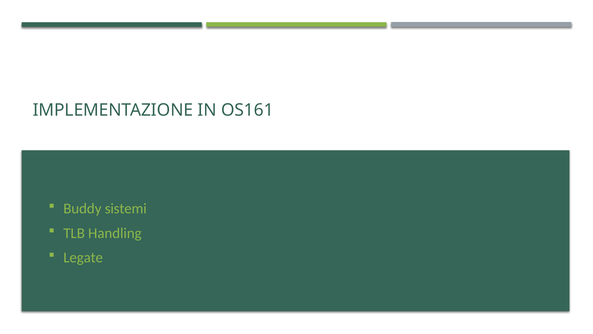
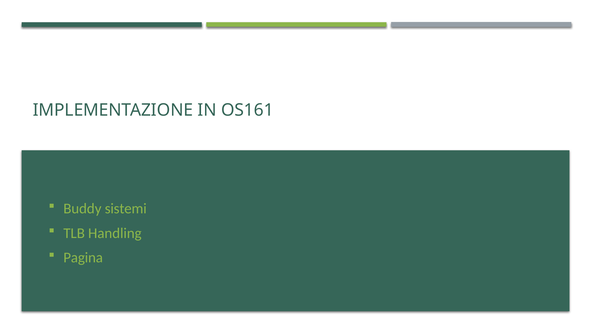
Legate: Legate -> Pagina
